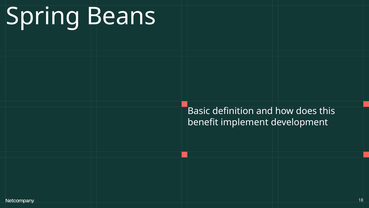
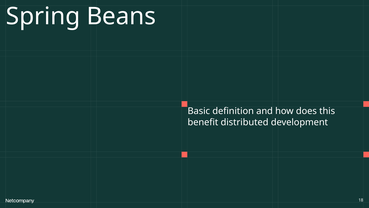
implement: implement -> distributed
